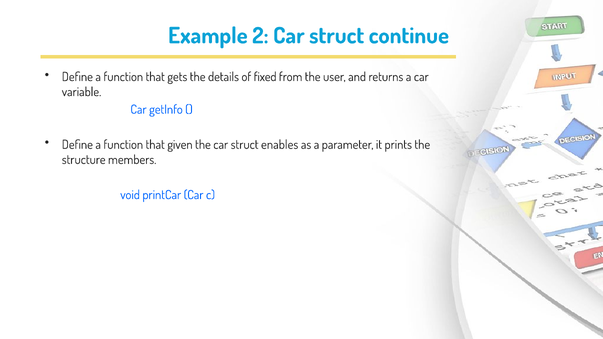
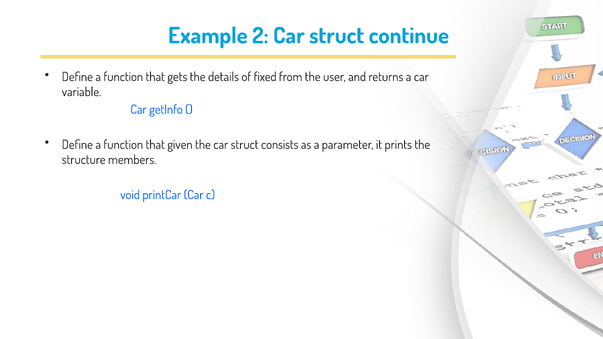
enables: enables -> consists
